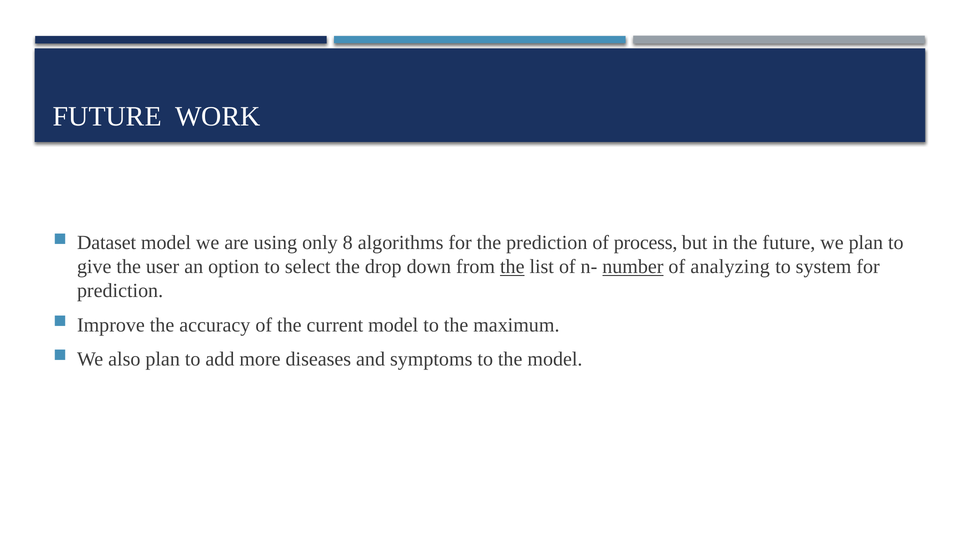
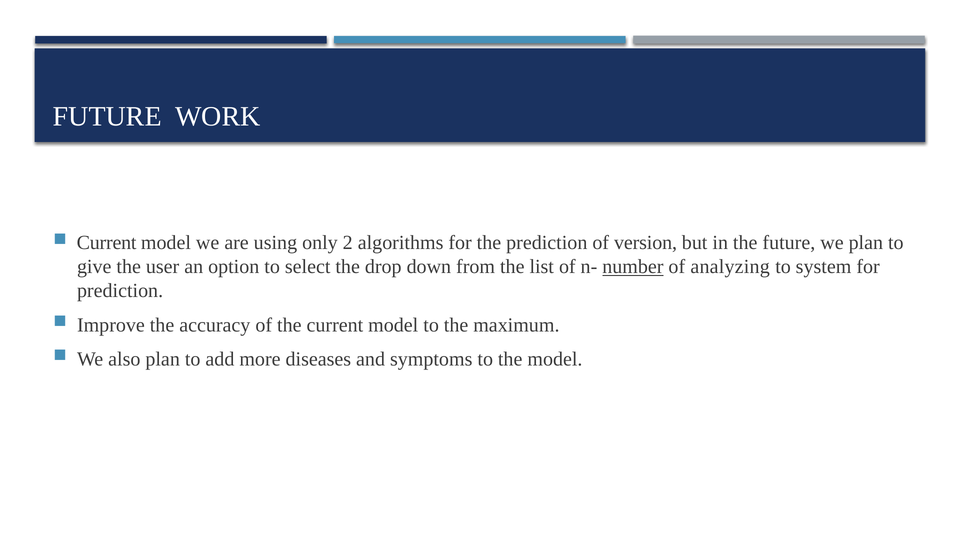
Dataset at (107, 243): Dataset -> Current
8: 8 -> 2
process: process -> version
the at (512, 267) underline: present -> none
